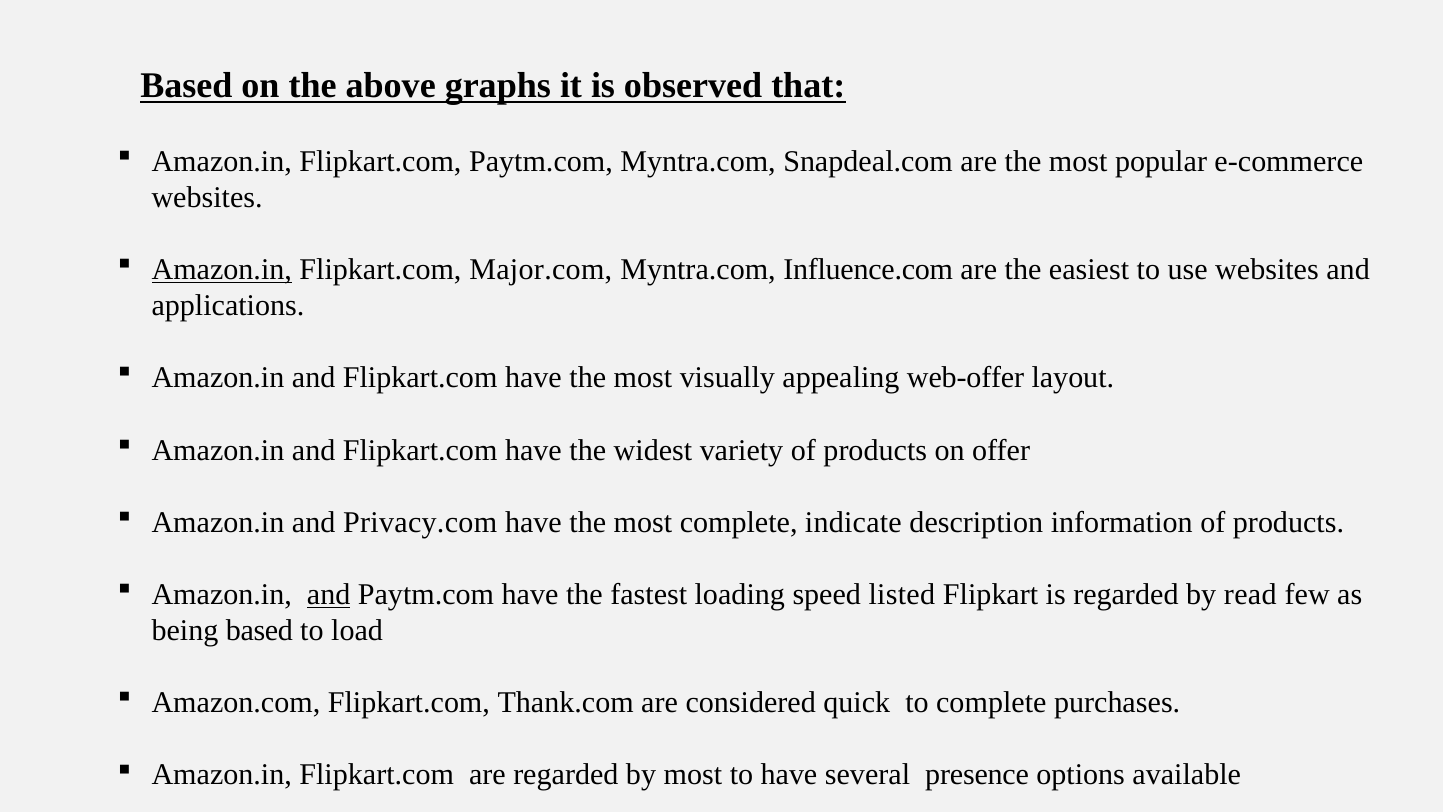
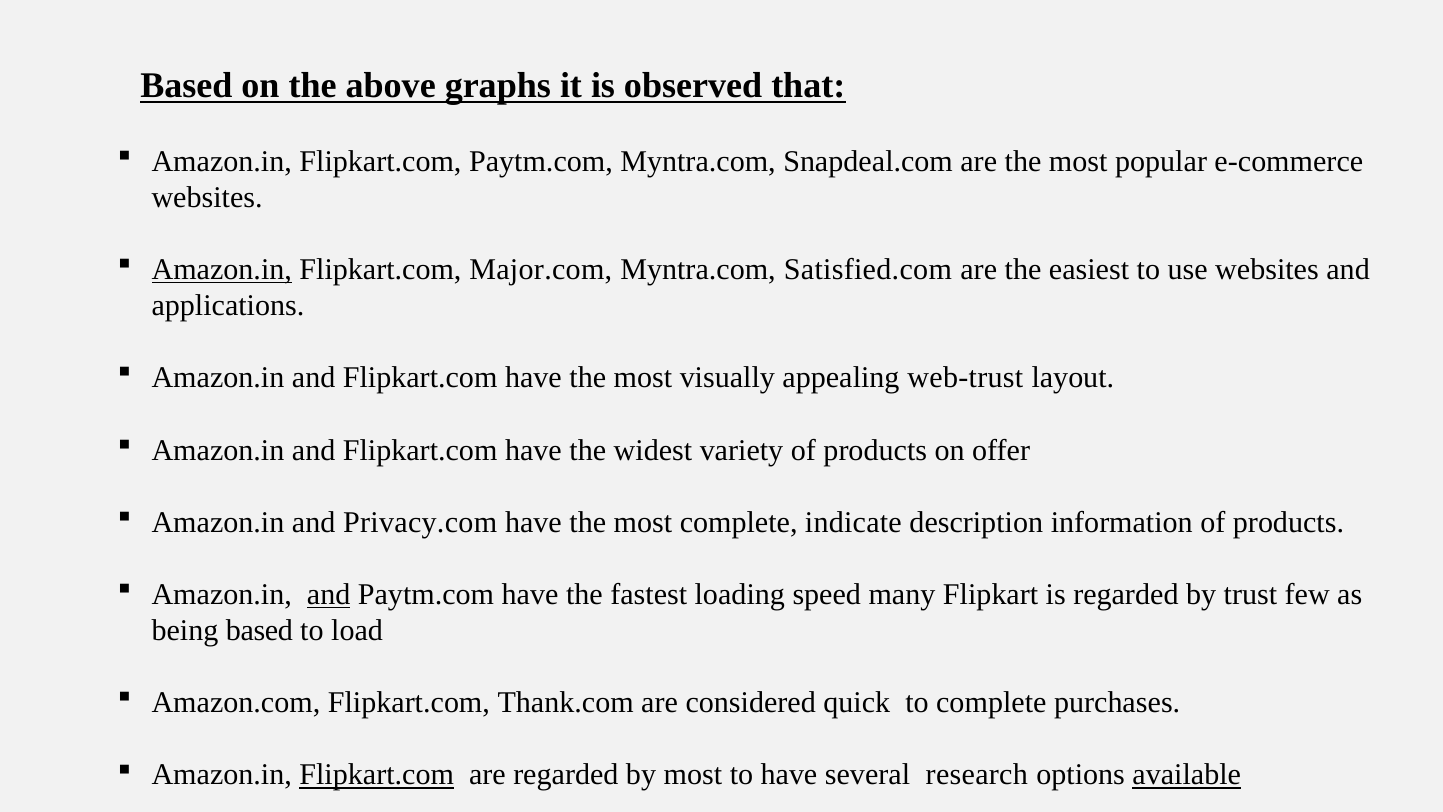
Influence.com: Influence.com -> Satisfied.com
web-offer: web-offer -> web-trust
listed: listed -> many
read: read -> trust
Flipkart.com at (377, 775) underline: none -> present
presence: presence -> research
available underline: none -> present
